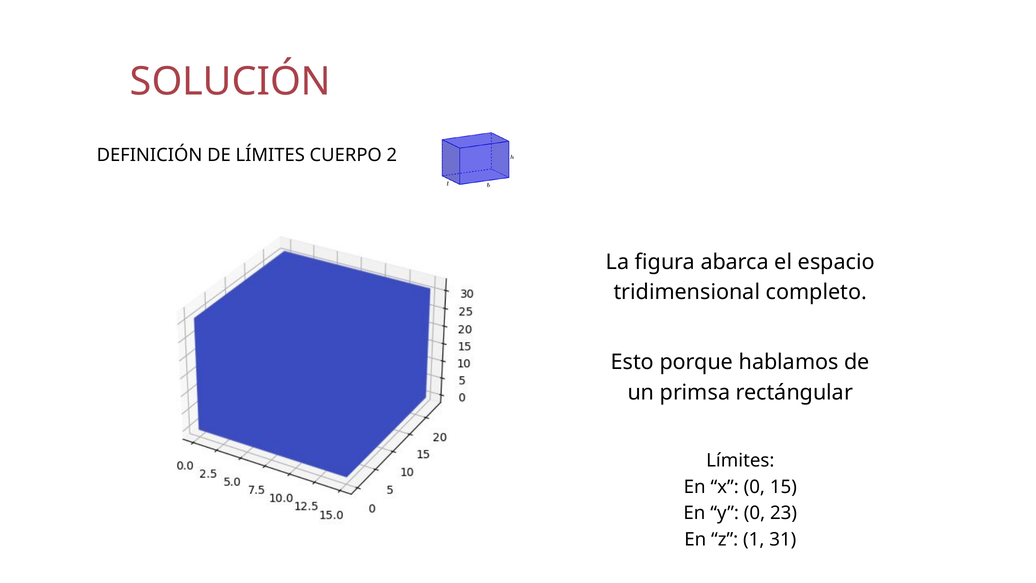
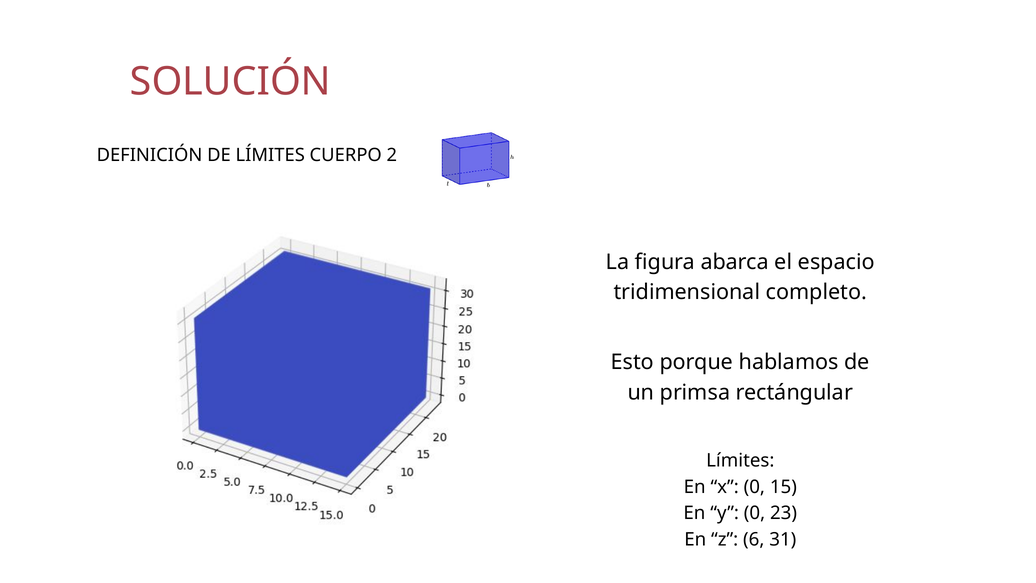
1: 1 -> 6
